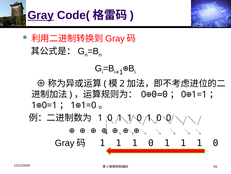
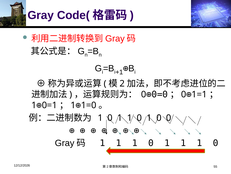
Gray at (41, 15) underline: present -> none
